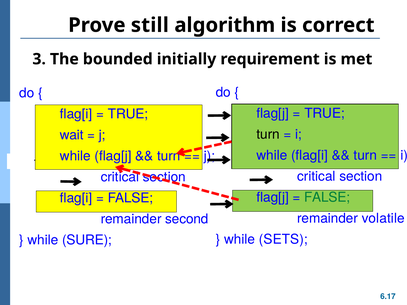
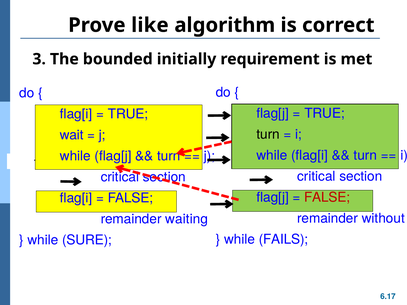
still: still -> like
FALSE at (327, 197) colour: green -> red
volatile: volatile -> without
second: second -> waiting
SETS: SETS -> FAILS
